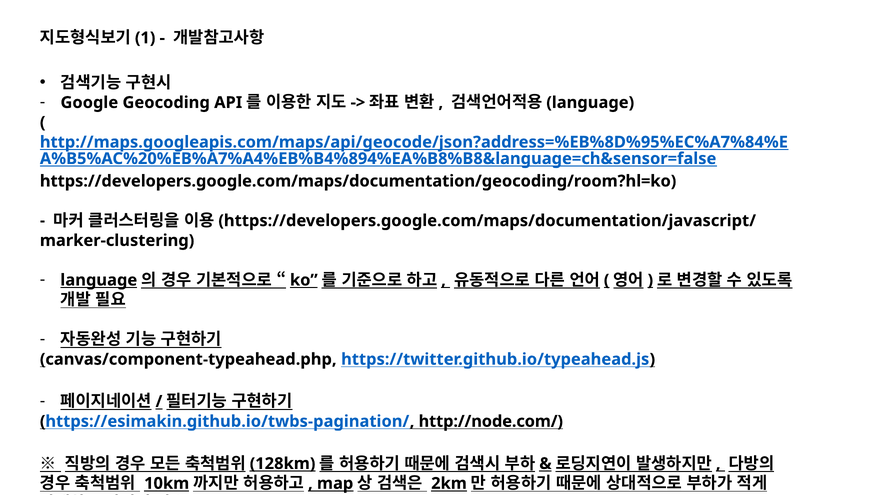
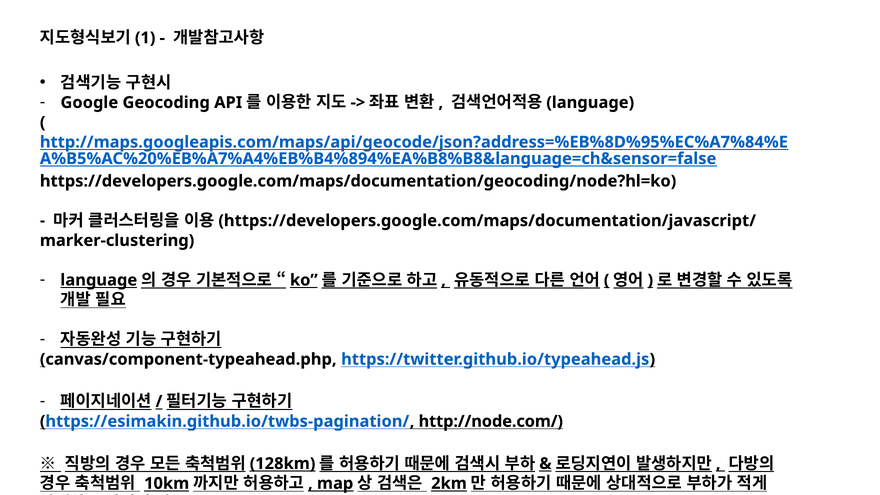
https://developers.google.com/maps/documentation/geocoding/room?hl=ko: https://developers.google.com/maps/documentation/geocoding/room?hl=ko -> https://developers.google.com/maps/documentation/geocoding/node?hl=ko
